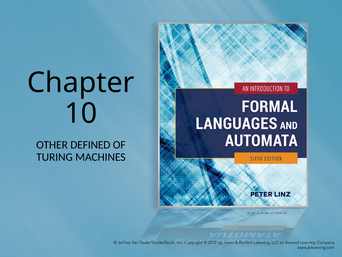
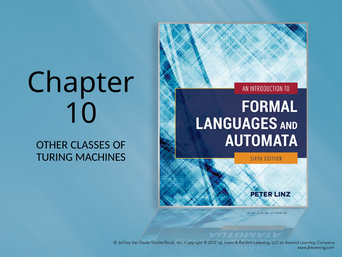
DEFINED: DEFINED -> CLASSES
